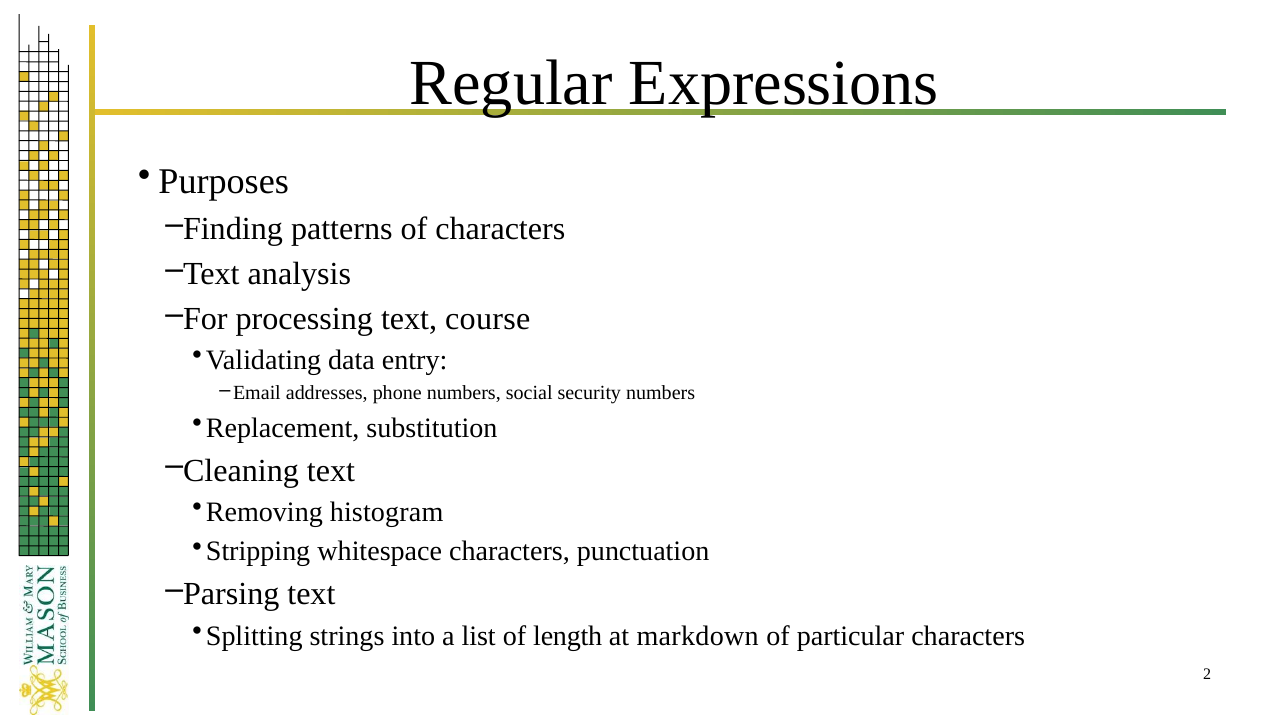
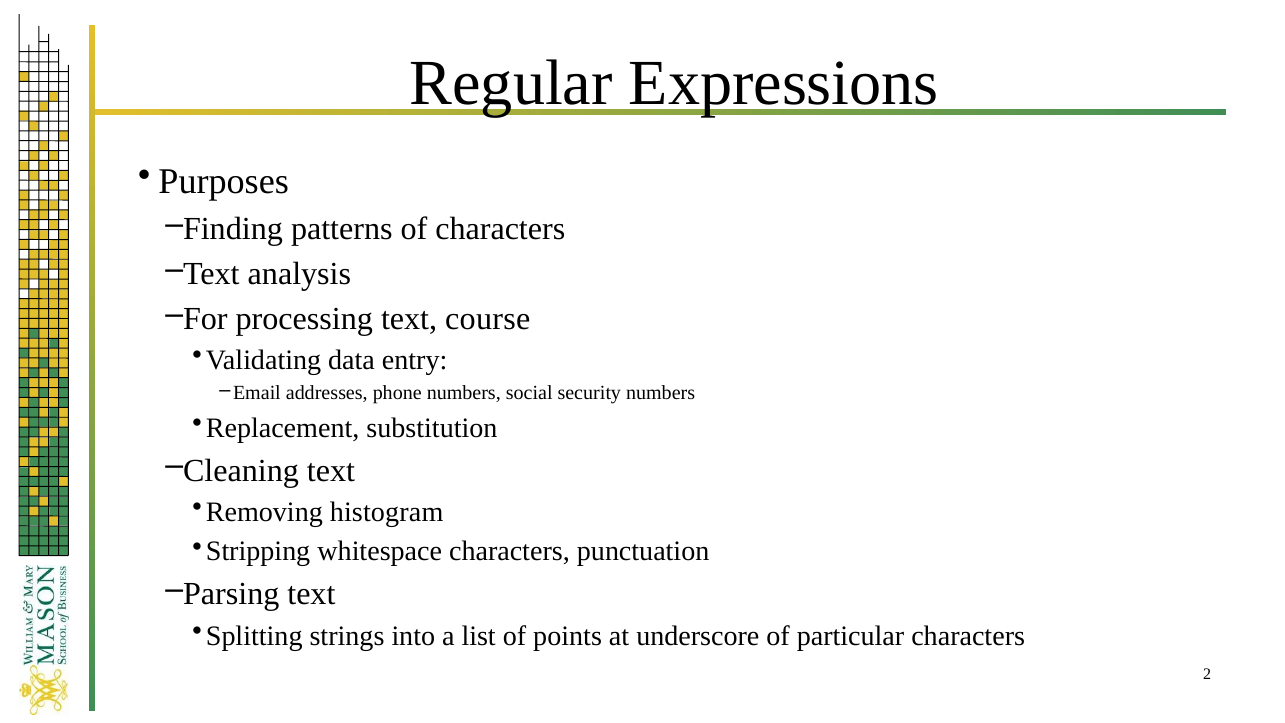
length: length -> points
markdown: markdown -> underscore
